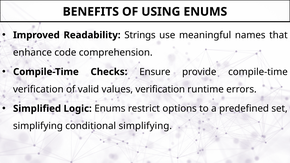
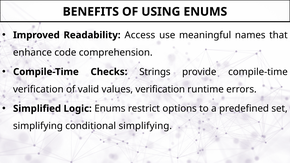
Strings: Strings -> Access
Ensure: Ensure -> Strings
